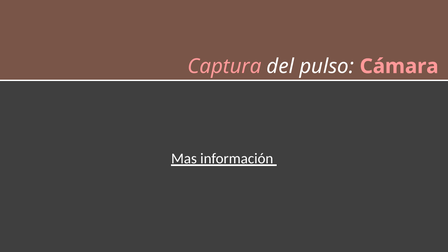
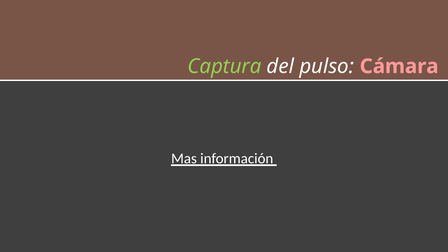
Captura colour: pink -> light green
